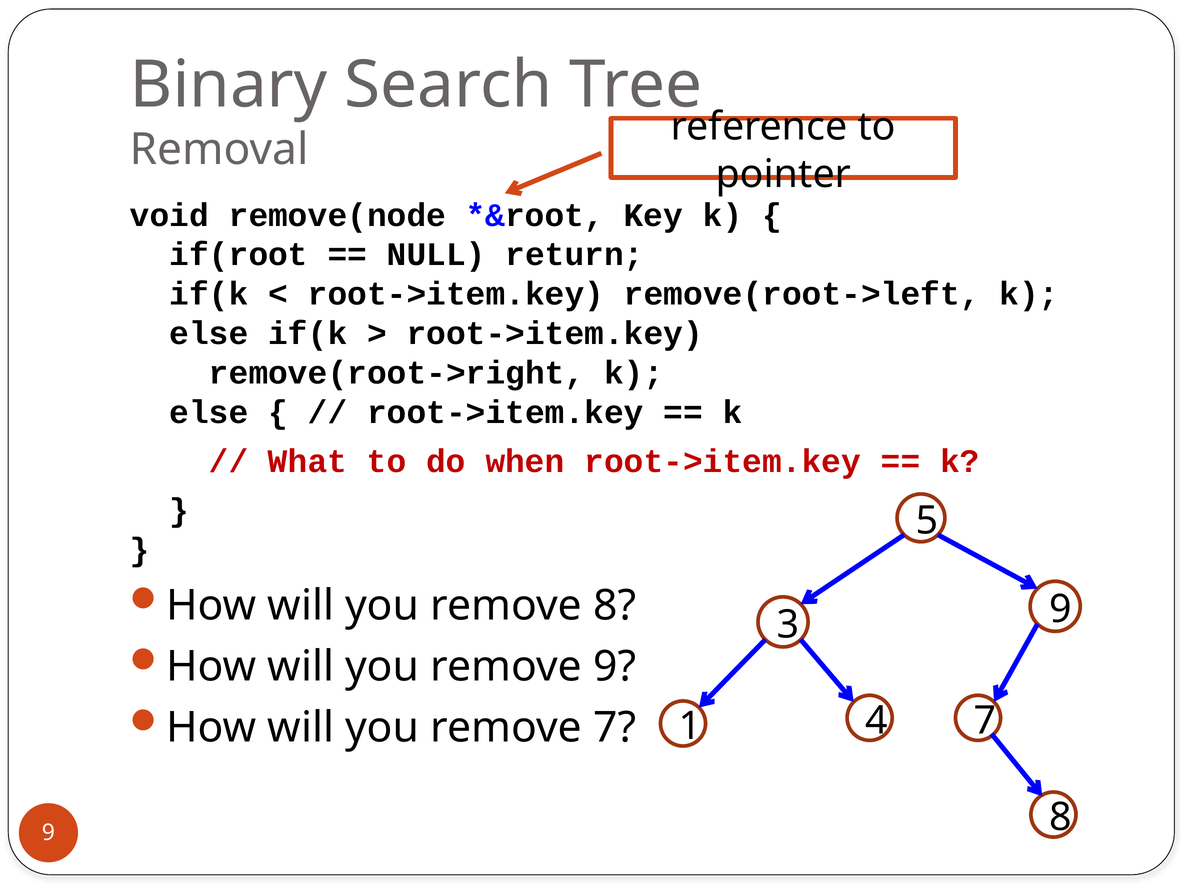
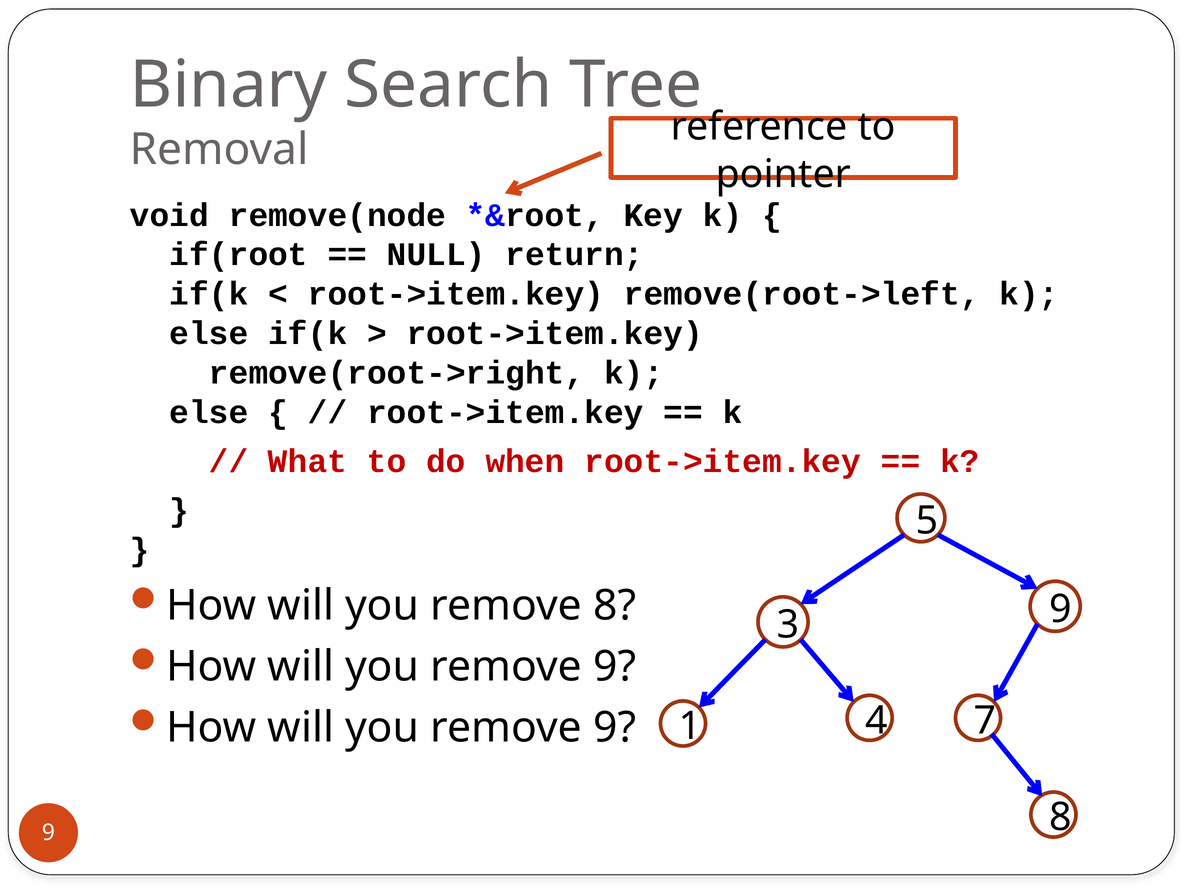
7 at (615, 728): 7 -> 9
